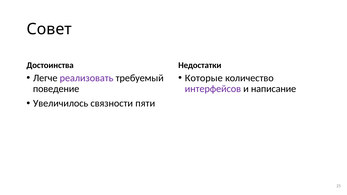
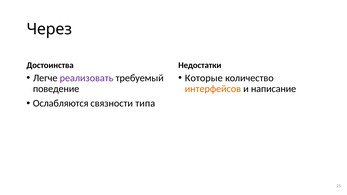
Совет: Совет -> Через
интерфейсов colour: purple -> orange
Увеличилось: Увеличилось -> Ослабляются
пяти: пяти -> типа
